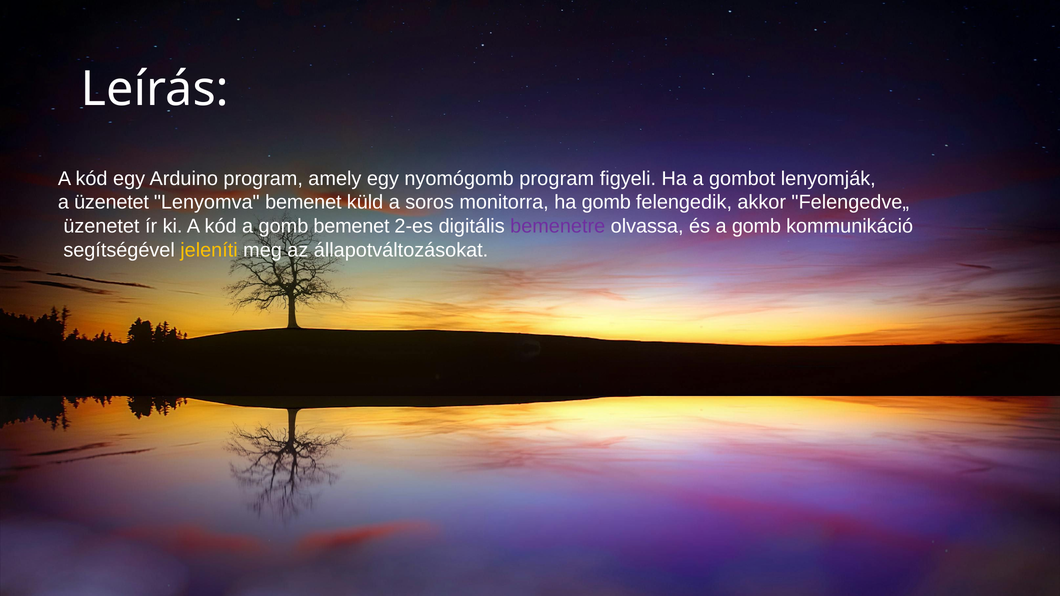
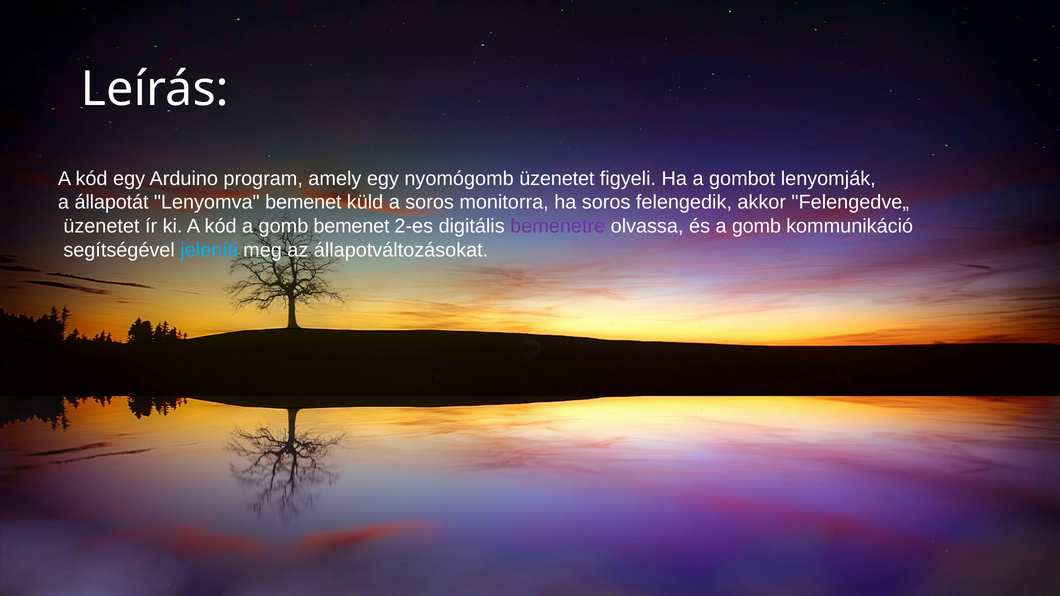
nyomógomb program: program -> üzenetet
a üzenetet: üzenetet -> állapotát
ha gomb: gomb -> soros
jeleníti colour: yellow -> light blue
